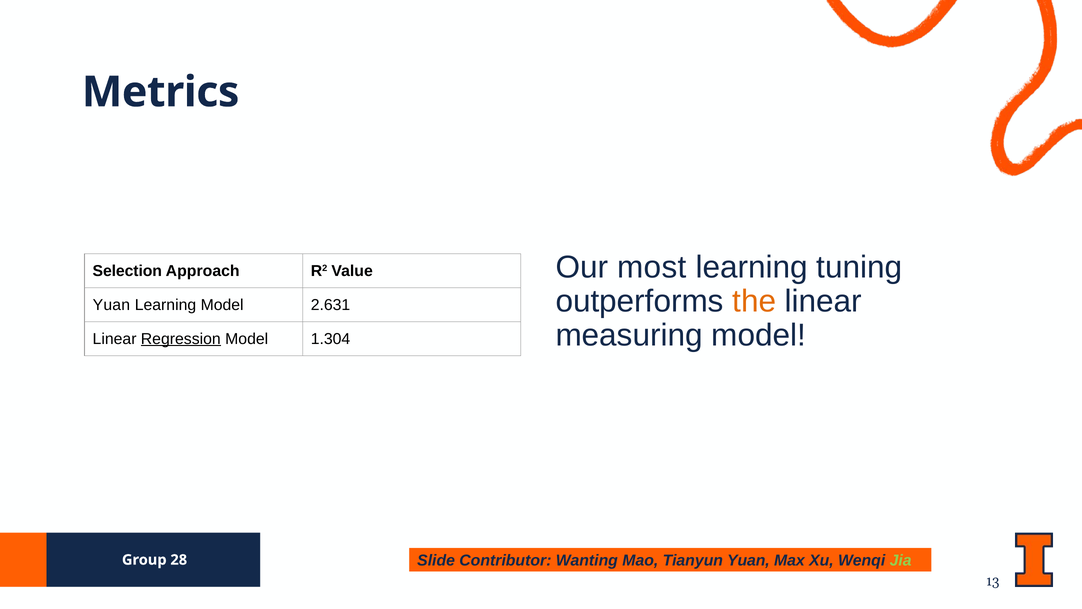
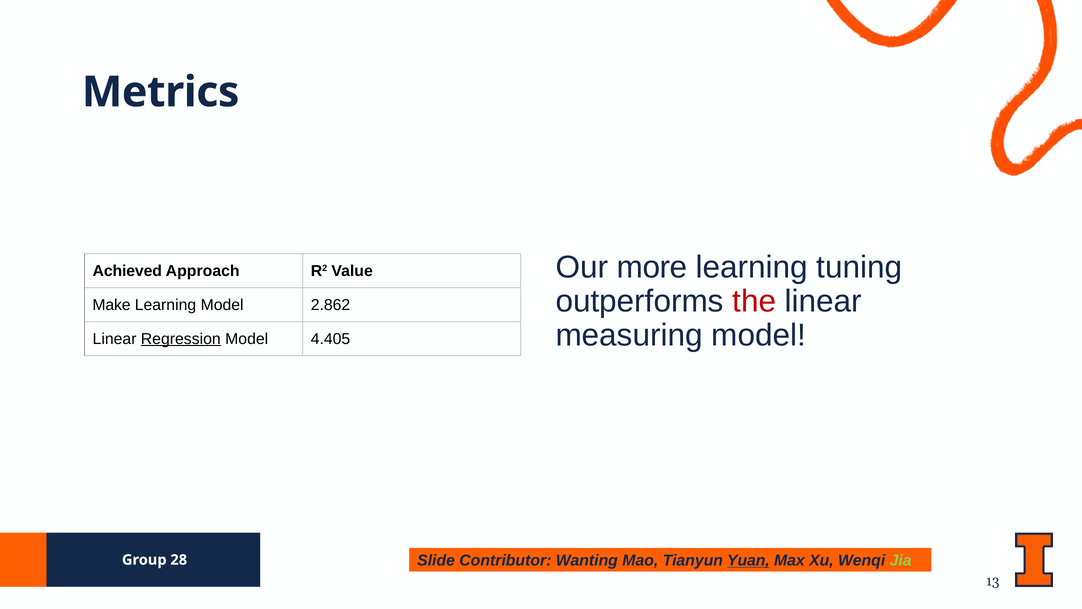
most: most -> more
Selection: Selection -> Achieved
the colour: orange -> red
Yuan at (111, 305): Yuan -> Make
2.631: 2.631 -> 2.862
1.304: 1.304 -> 4.405
Yuan at (748, 560) underline: none -> present
